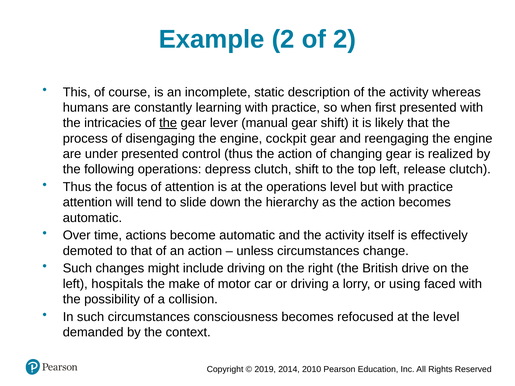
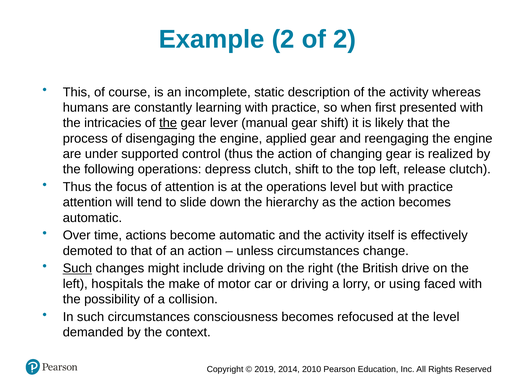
cockpit: cockpit -> applied
under presented: presented -> supported
Such at (77, 269) underline: none -> present
